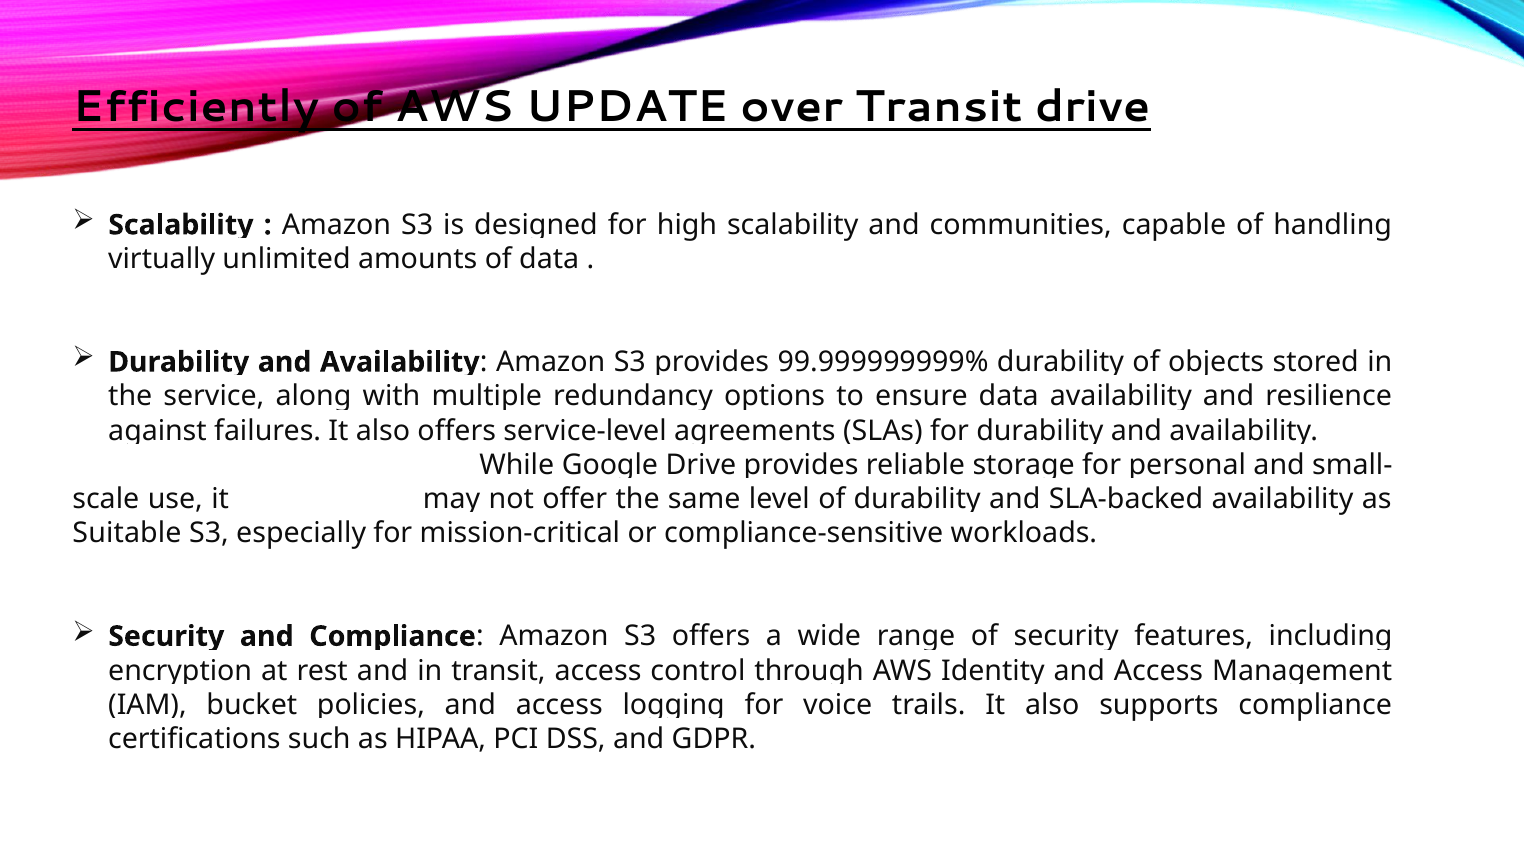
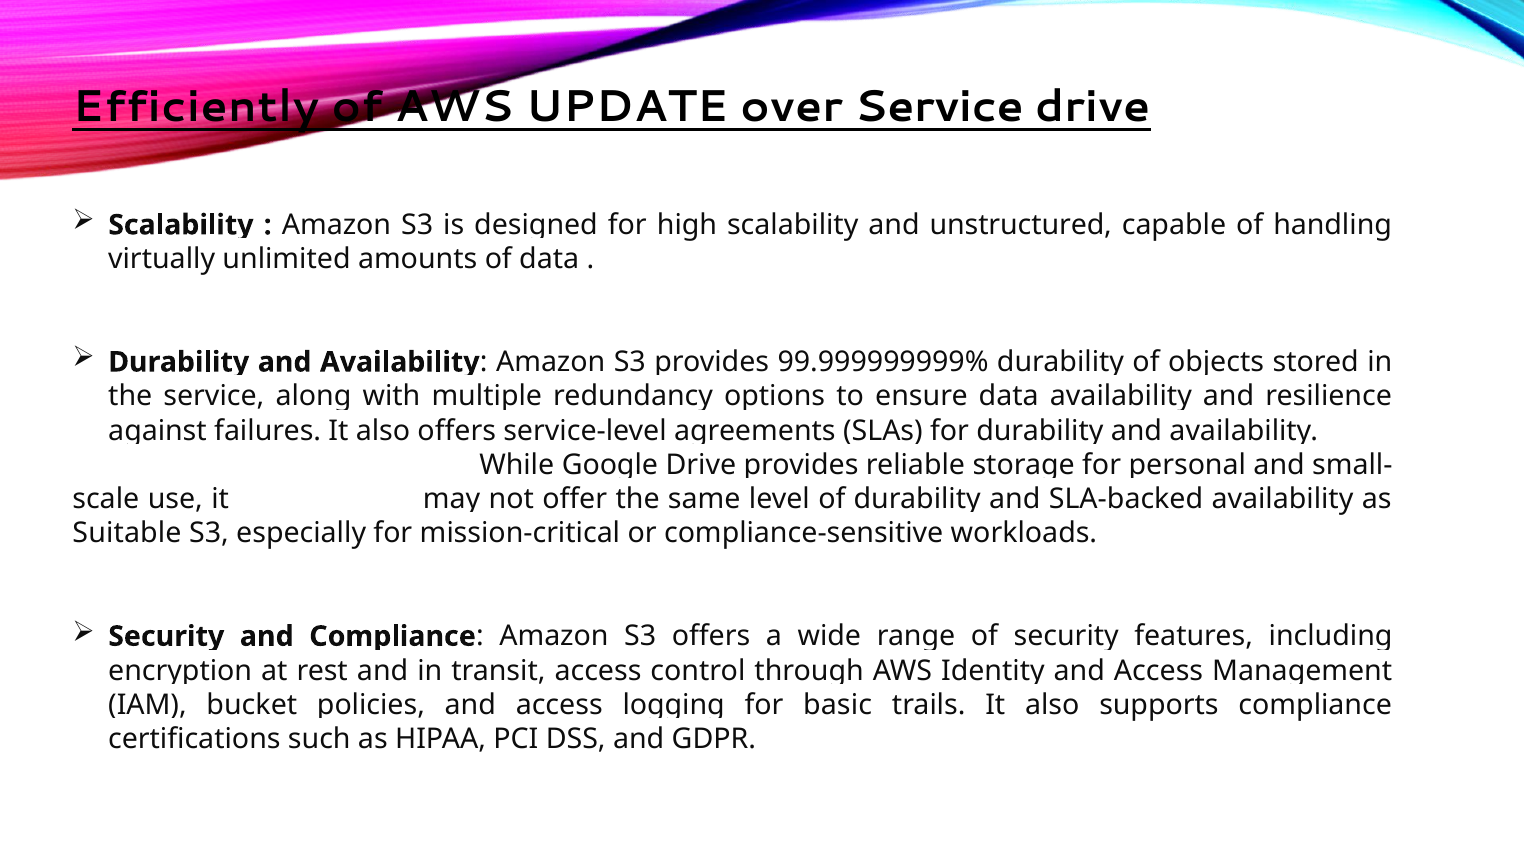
over Transit: Transit -> Service
communities: communities -> unstructured
voice: voice -> basic
